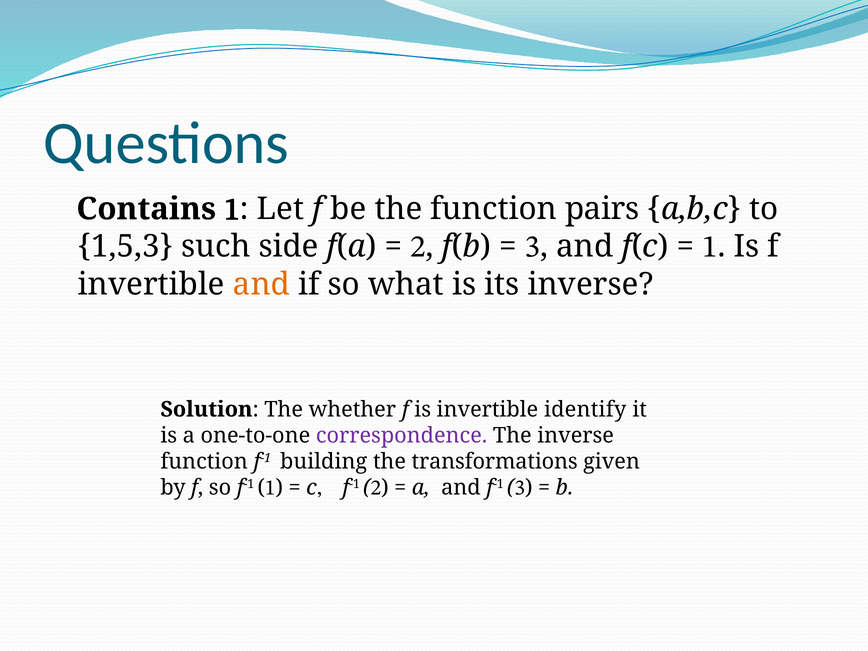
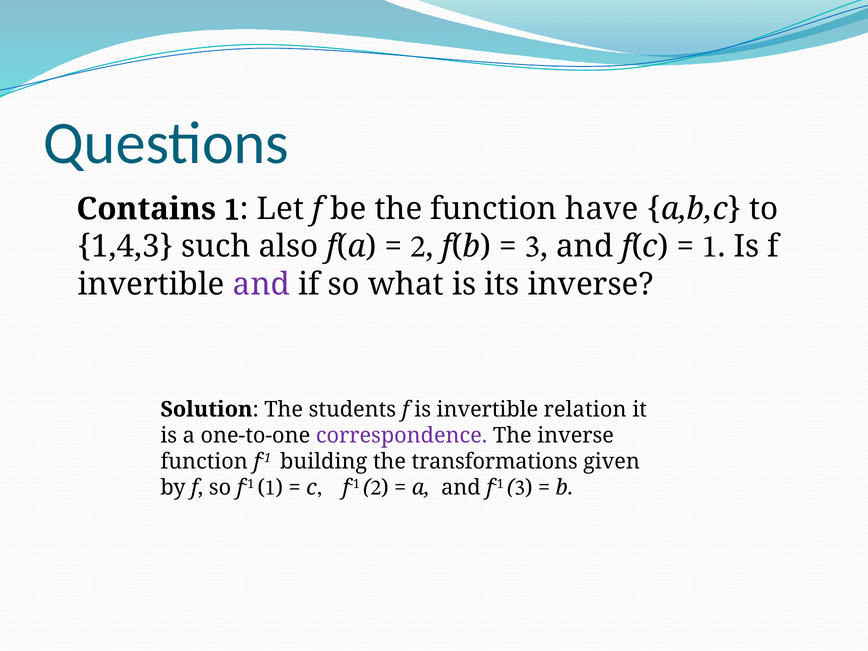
pairs: pairs -> have
1,5,3: 1,5,3 -> 1,4,3
side: side -> also
and at (261, 284) colour: orange -> purple
whether: whether -> students
identify: identify -> relation
